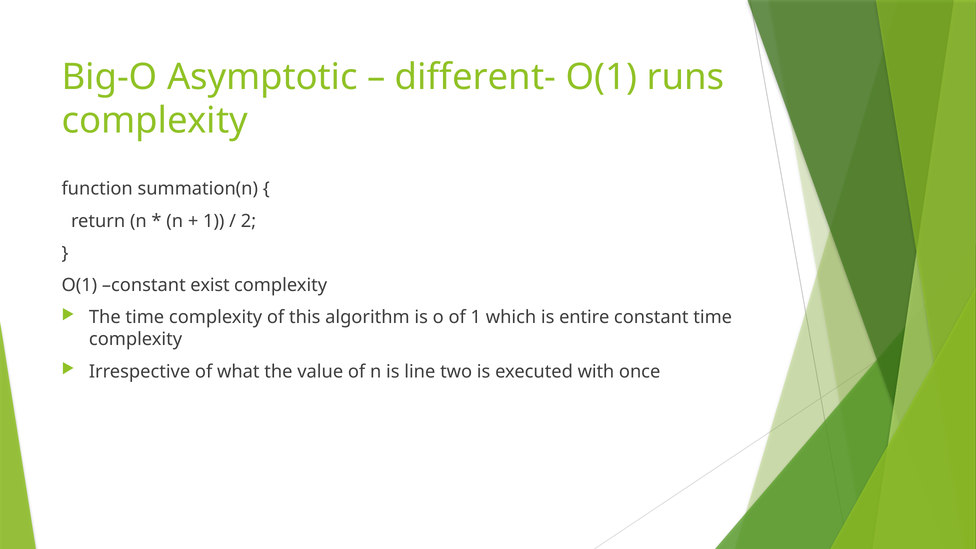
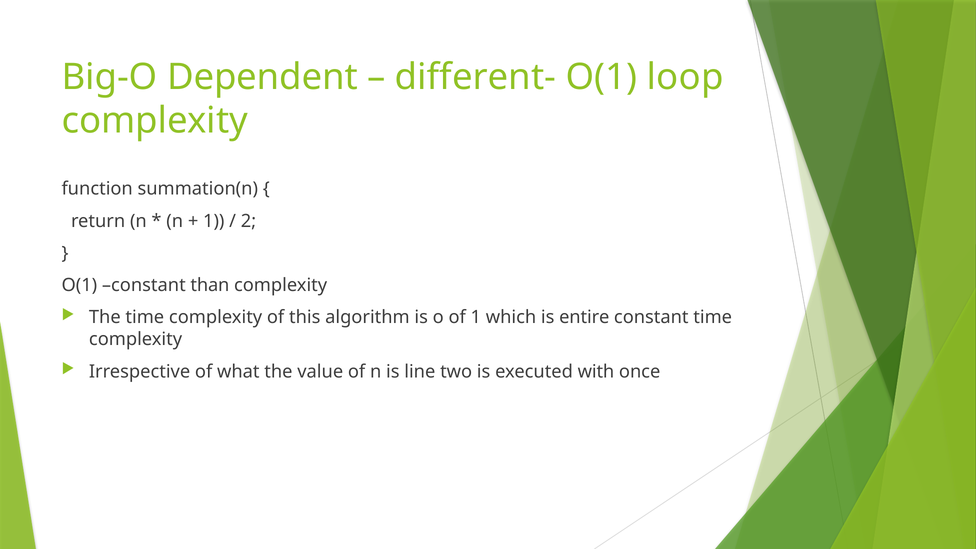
Asymptotic: Asymptotic -> Dependent
runs: runs -> loop
exist: exist -> than
